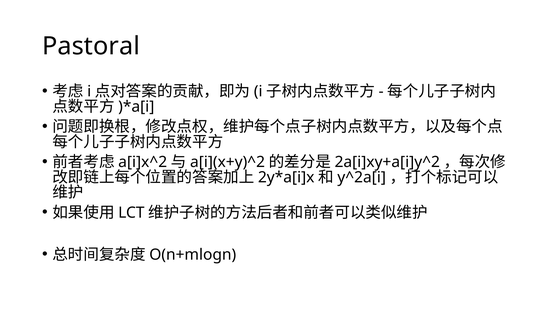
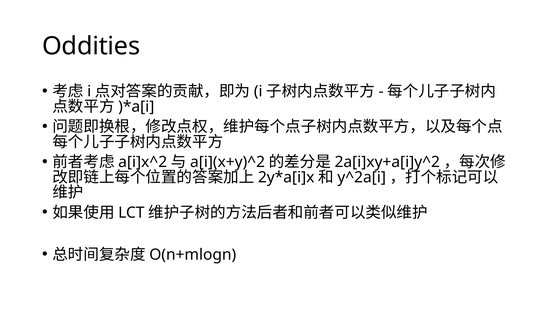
Pastoral: Pastoral -> Oddities
